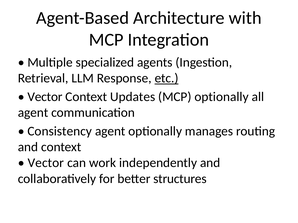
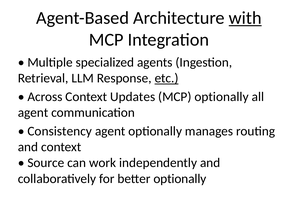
with underline: none -> present
Vector at (45, 97): Vector -> Across
Vector at (46, 163): Vector -> Source
better structures: structures -> optionally
